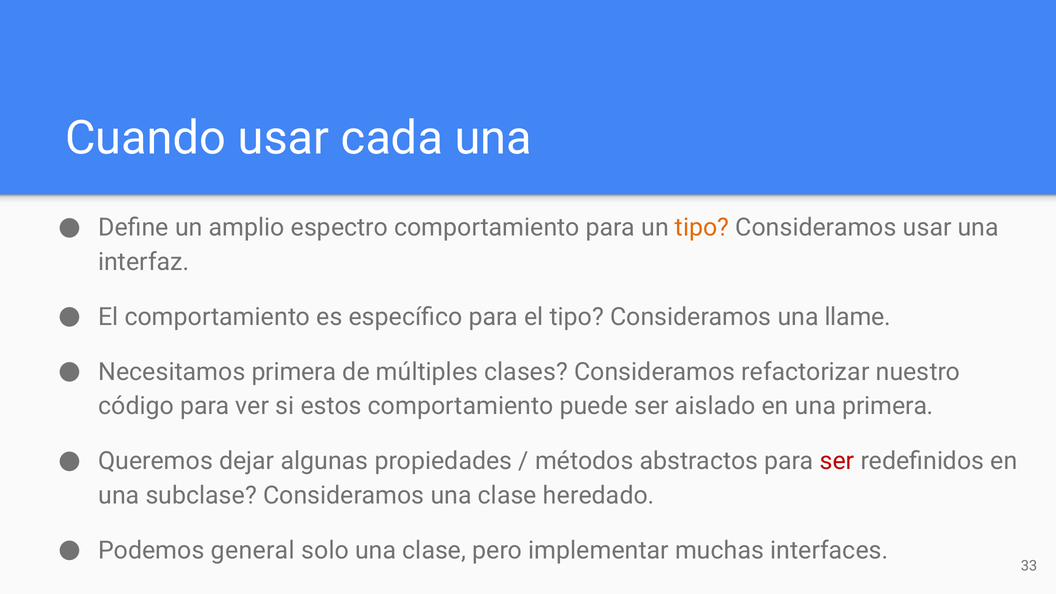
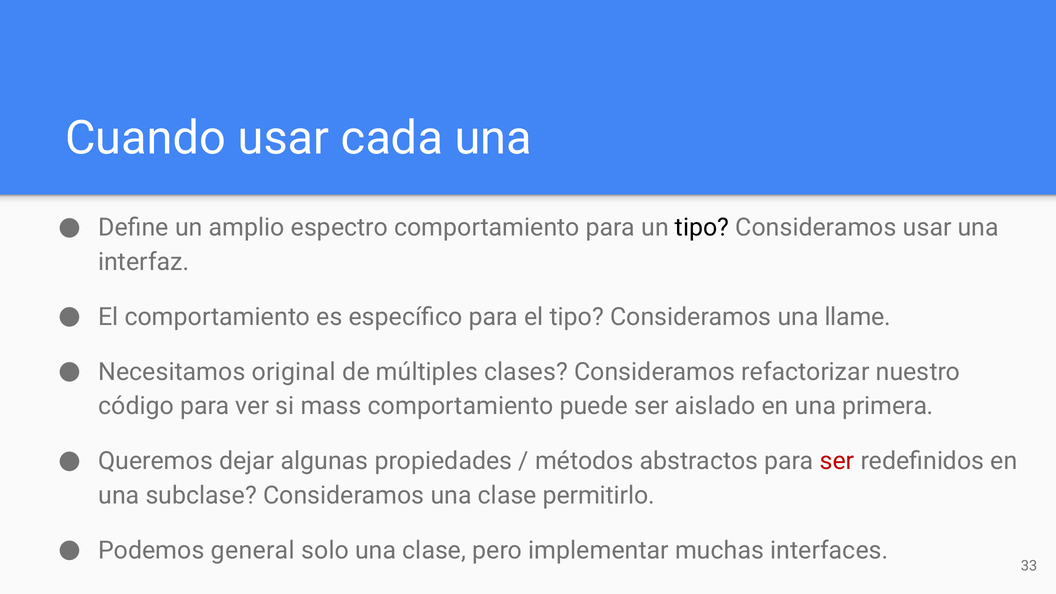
tipo at (702, 228) colour: orange -> black
Necesitamos primera: primera -> original
estos: estos -> mass
heredado: heredado -> permitirlo
